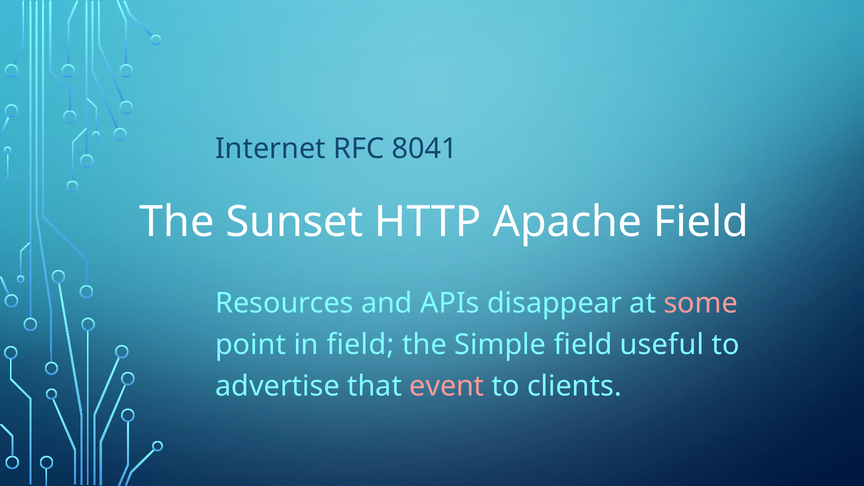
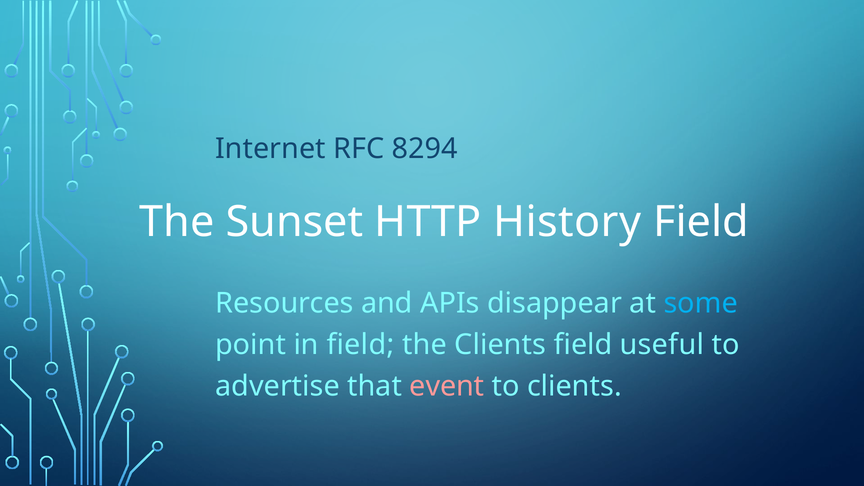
8041: 8041 -> 8294
Apache: Apache -> History
some colour: pink -> light blue
the Simple: Simple -> Clients
